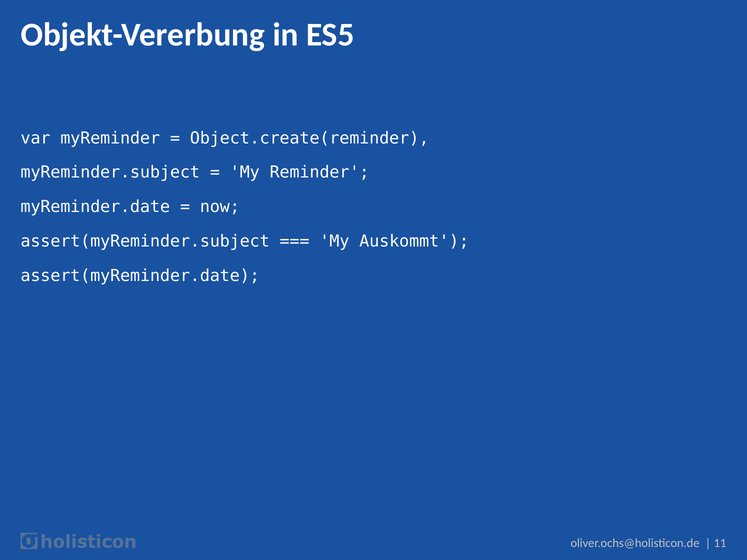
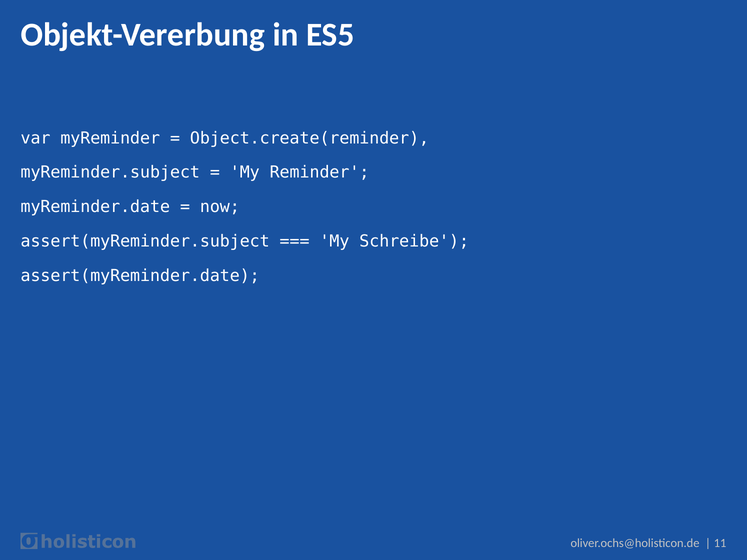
Auskommt: Auskommt -> Schreibe
